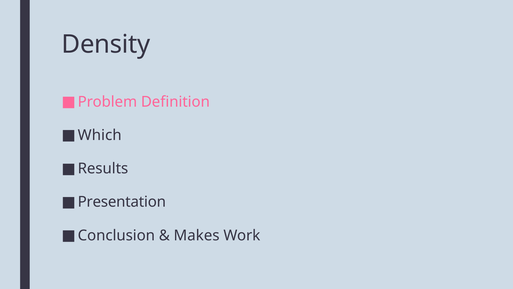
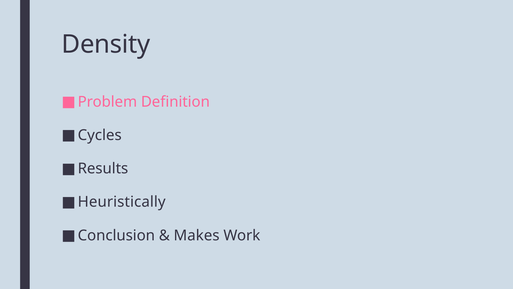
Which: Which -> Cycles
Presentation: Presentation -> Heuristically
